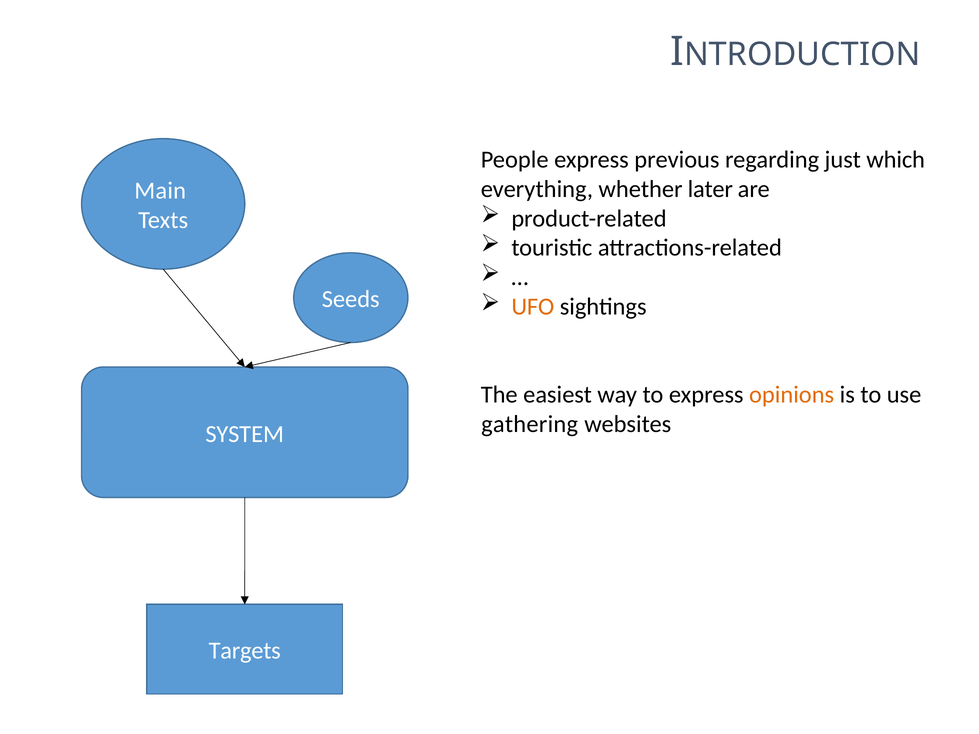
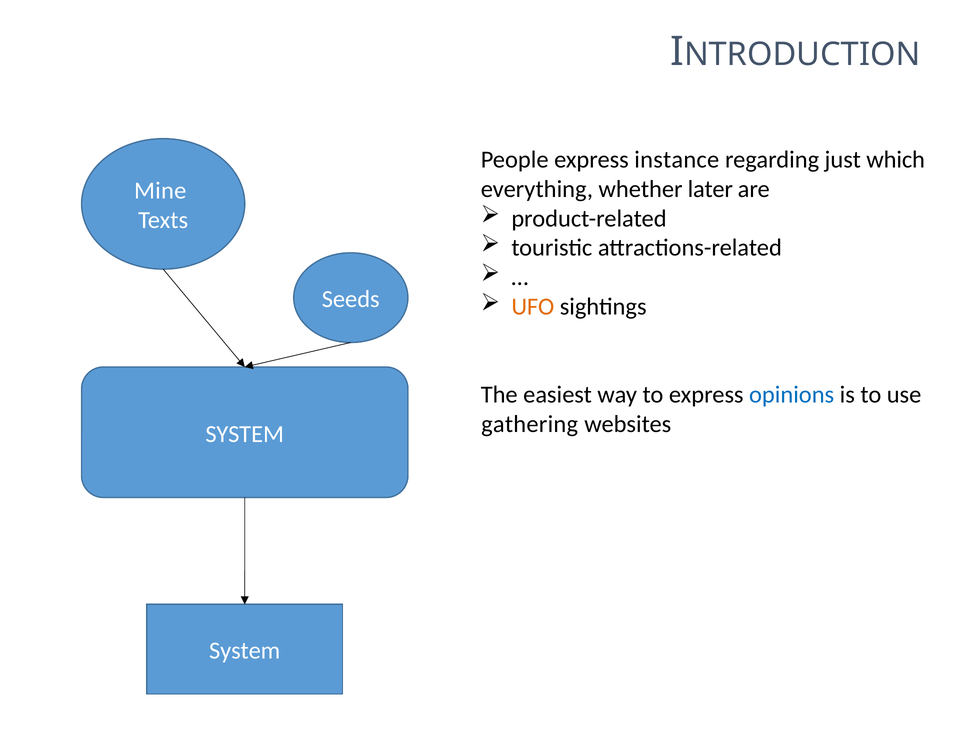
previous: previous -> instance
Main: Main -> Mine
opinions colour: orange -> blue
Targets at (245, 651): Targets -> System
